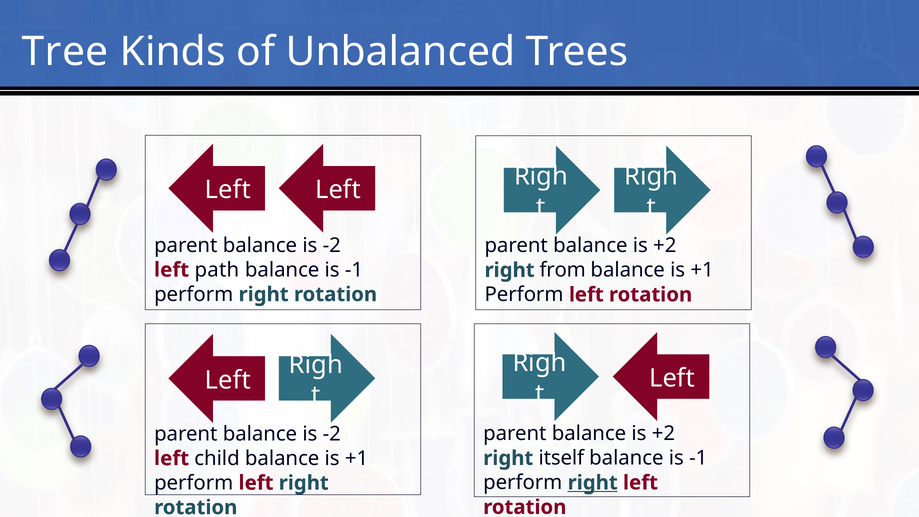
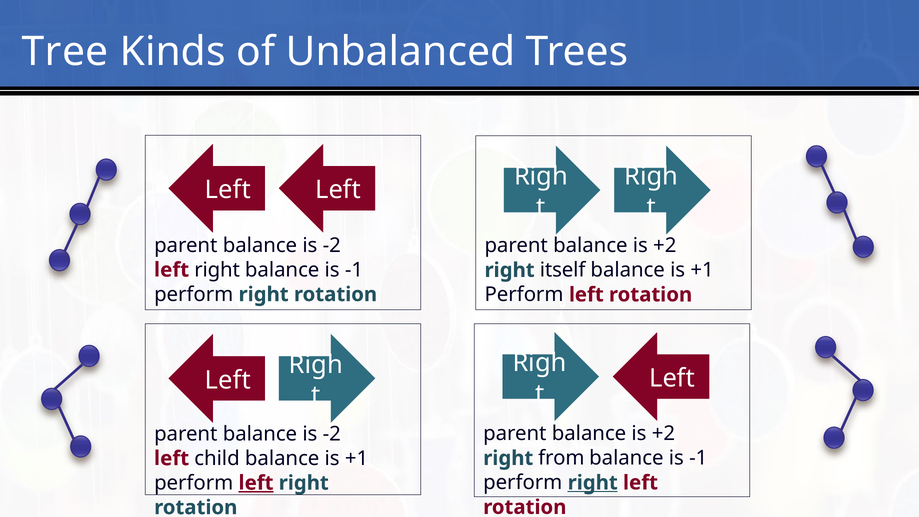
path at (217, 270): path -> right
from: from -> itself
itself: itself -> from
left at (256, 483) underline: none -> present
